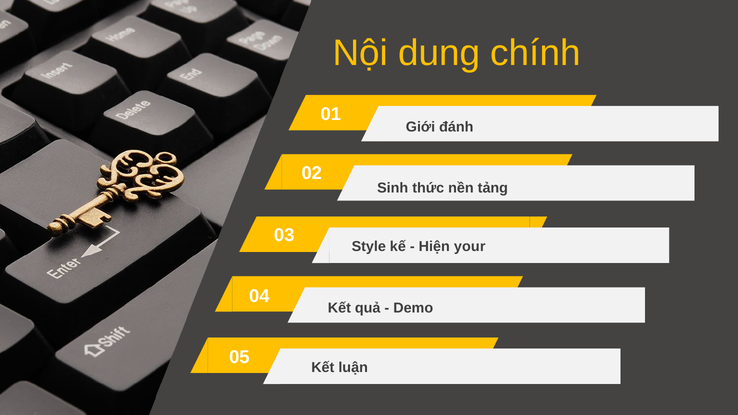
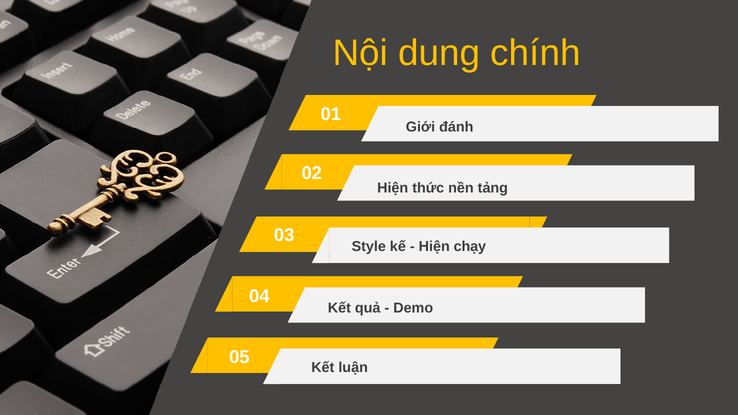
Sinh at (393, 188): Sinh -> Hiện
your: your -> chạy
